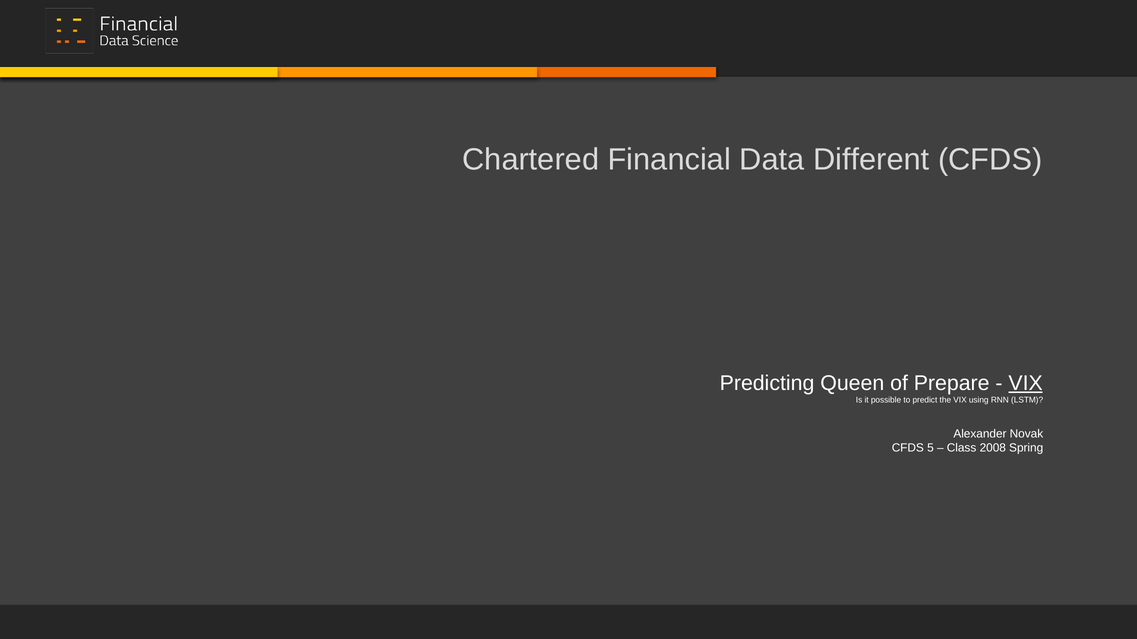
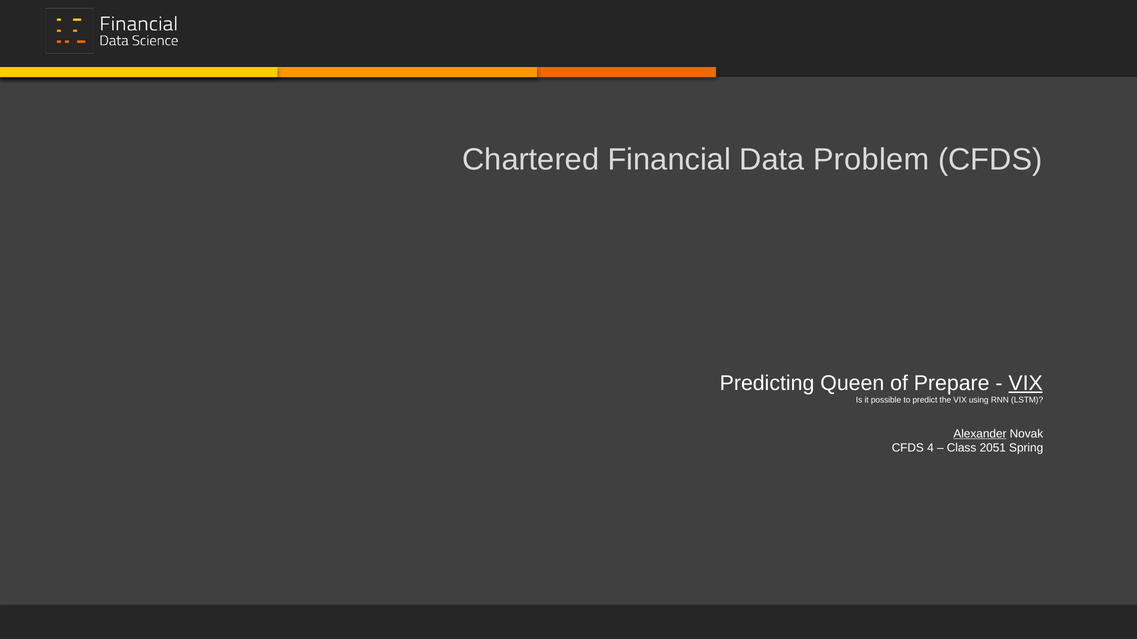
Different: Different -> Problem
Alexander underline: none -> present
5: 5 -> 4
2008: 2008 -> 2051
